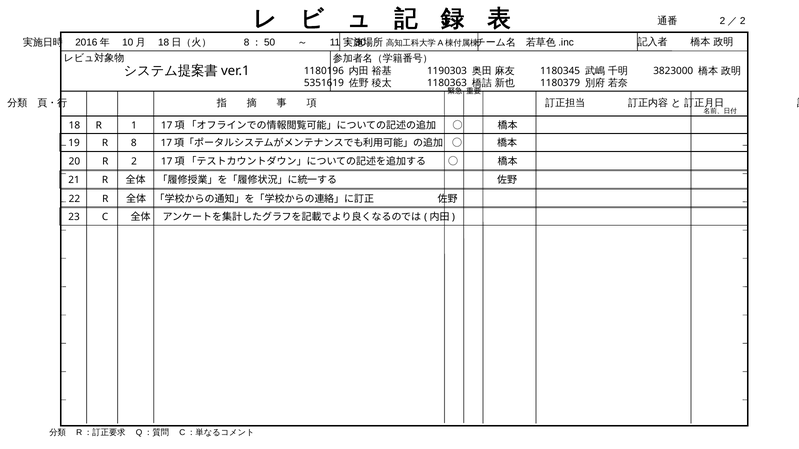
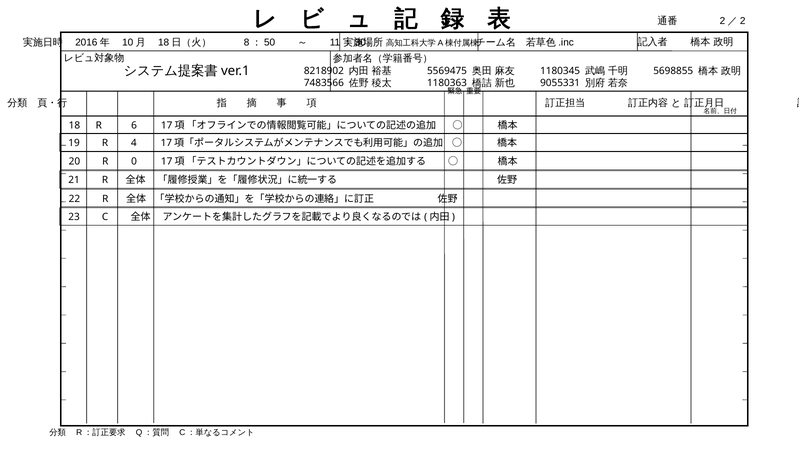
1180196: 1180196 -> 8218902
1190303: 1190303 -> 5569475
3823000: 3823000 -> 5698855
5351619: 5351619 -> 7483566
1180379: 1180379 -> 9055331
1: 1 -> 6
8: 8 -> 4
2: 2 -> 0
